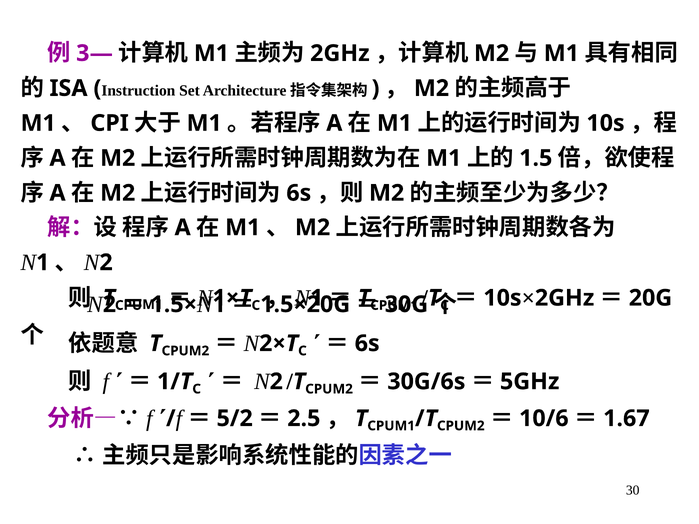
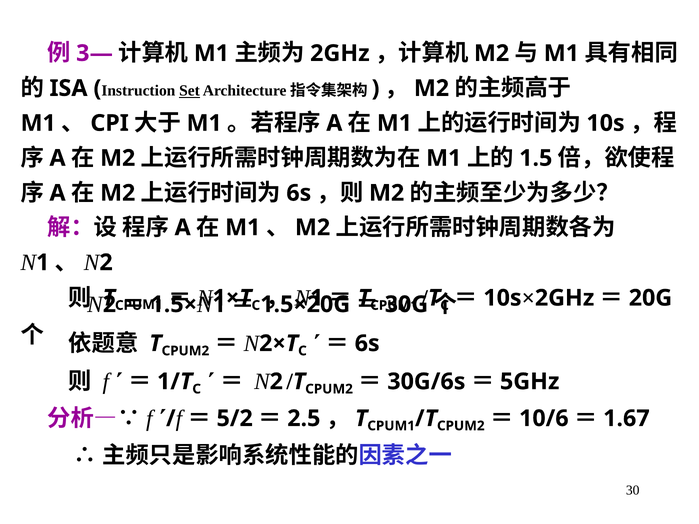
Set underline: none -> present
